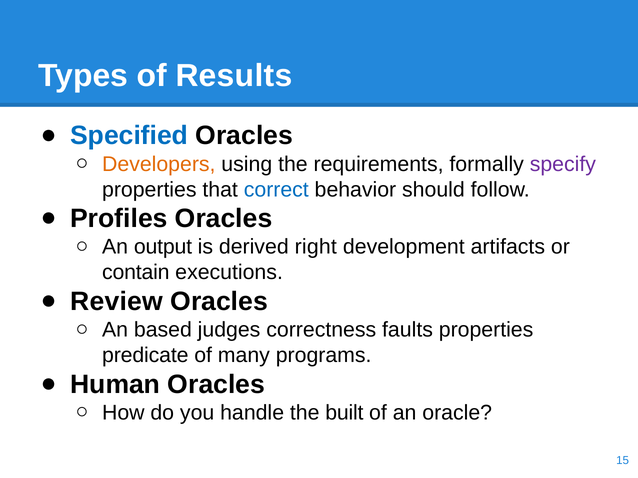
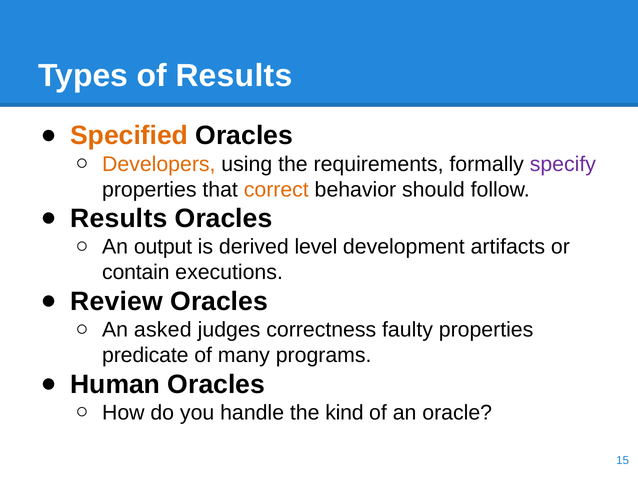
Specified colour: blue -> orange
correct colour: blue -> orange
Profiles at (119, 219): Profiles -> Results
right: right -> level
based: based -> asked
faults: faults -> faulty
built: built -> kind
